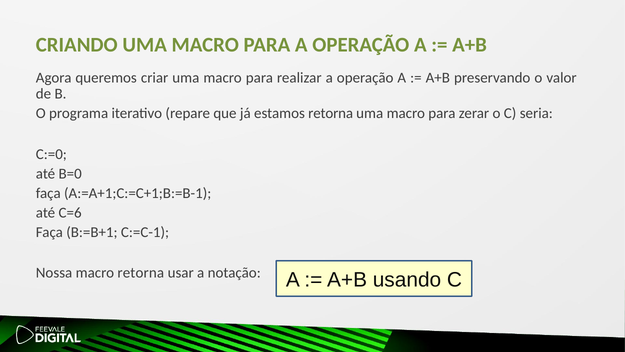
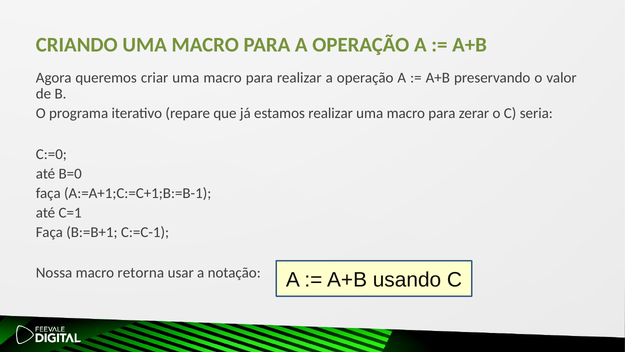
estamos retorna: retorna -> realizar
C=6: C=6 -> C=1
